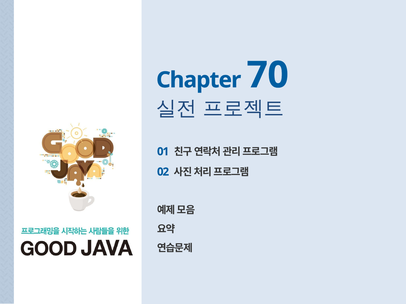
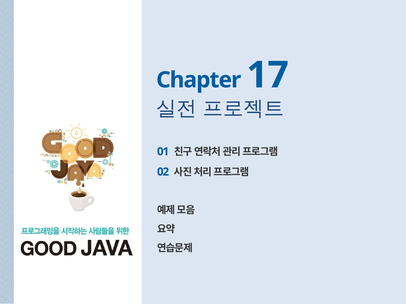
70: 70 -> 17
